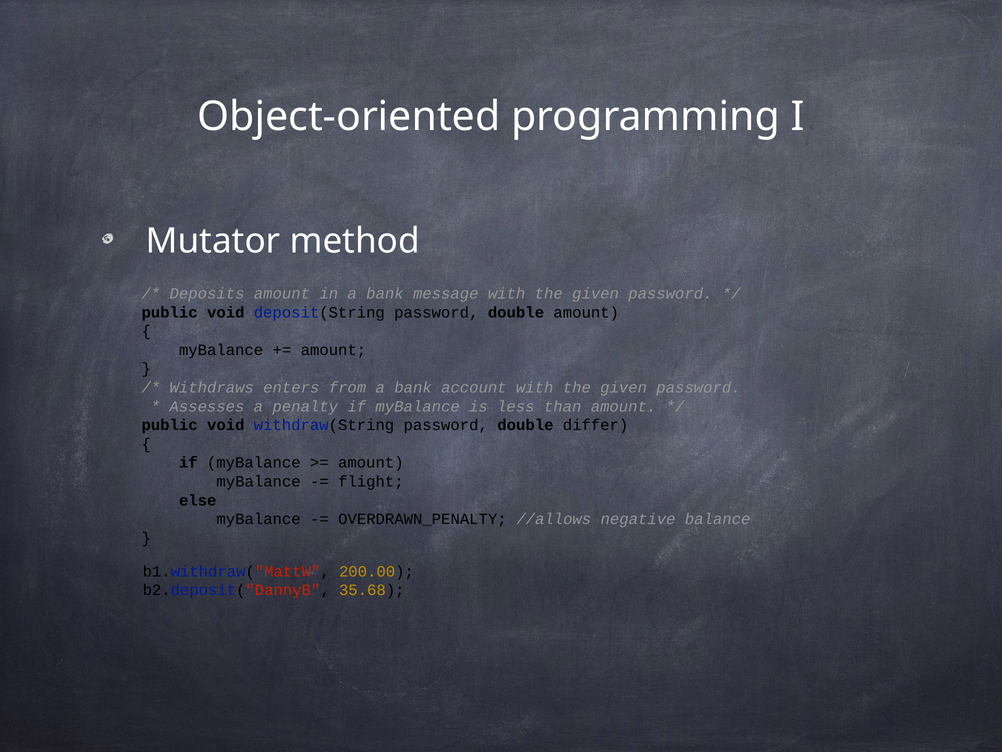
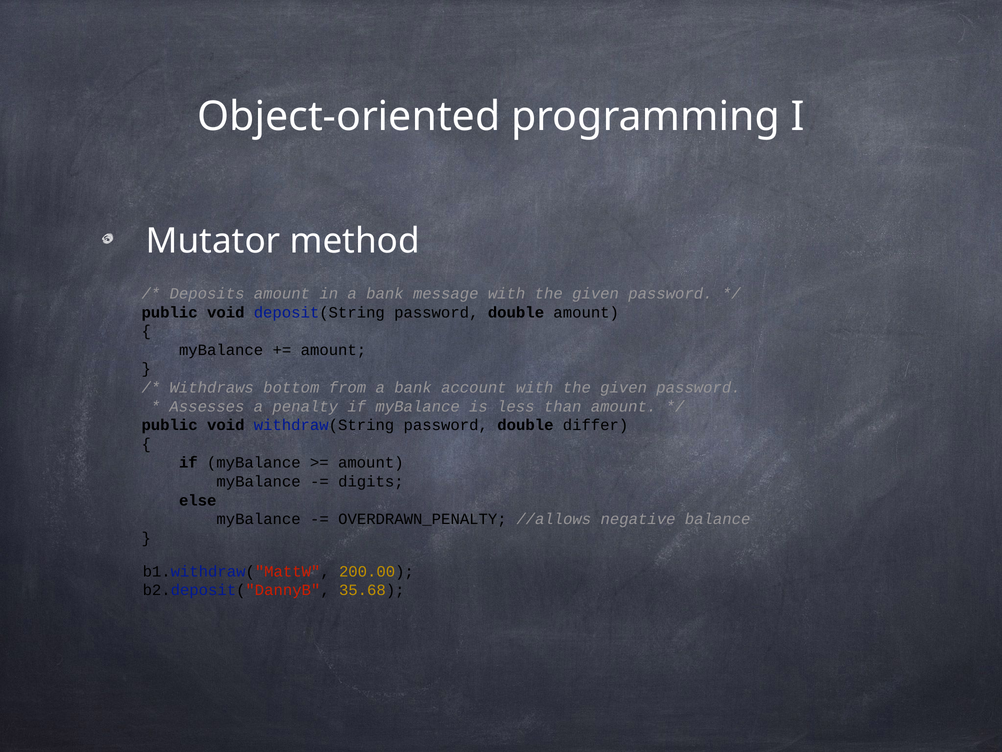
enters: enters -> bottom
flight: flight -> digits
